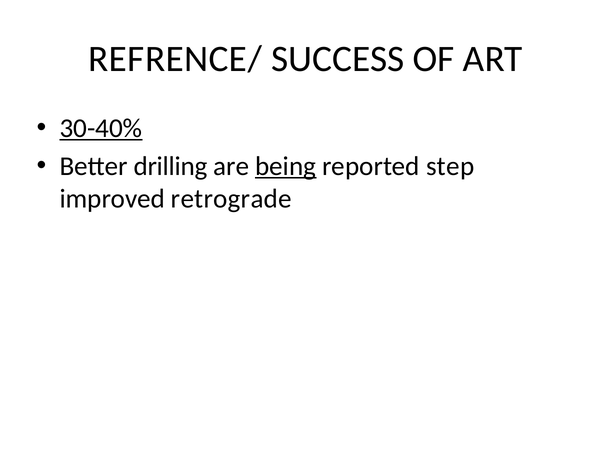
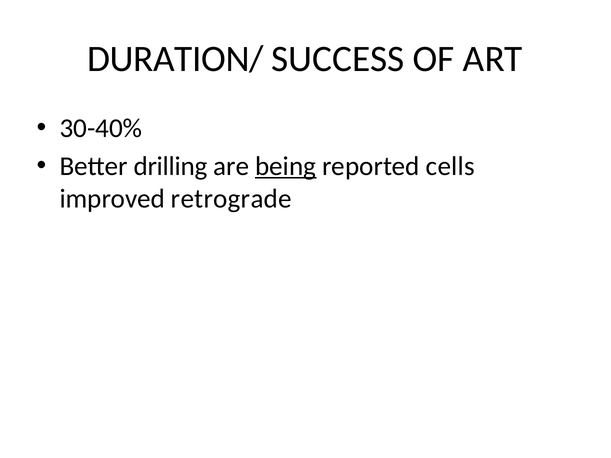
REFRENCE/: REFRENCE/ -> DURATION/
30-40% underline: present -> none
step: step -> cells
